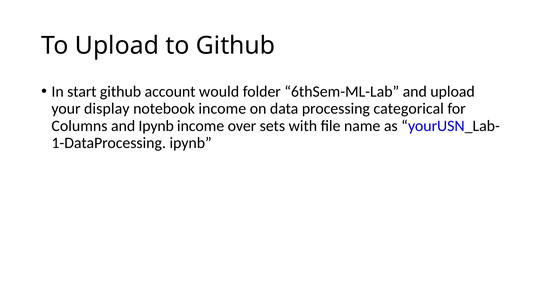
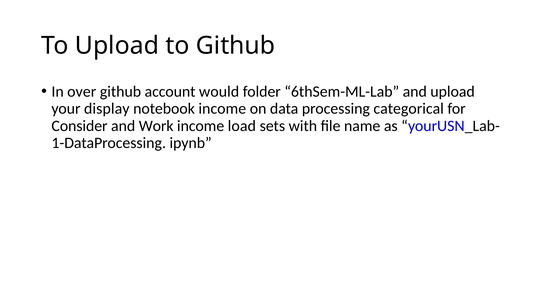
start: start -> over
Columns: Columns -> Consider
and Ipynb: Ipynb -> Work
over: over -> load
